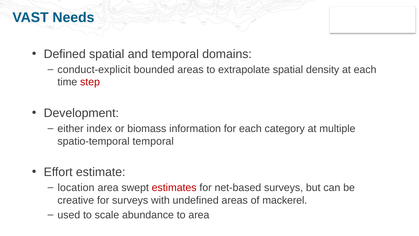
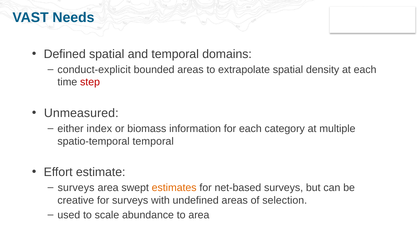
Development: Development -> Unmeasured
location at (76, 187): location -> surveys
estimates colour: red -> orange
mackerel: mackerel -> selection
